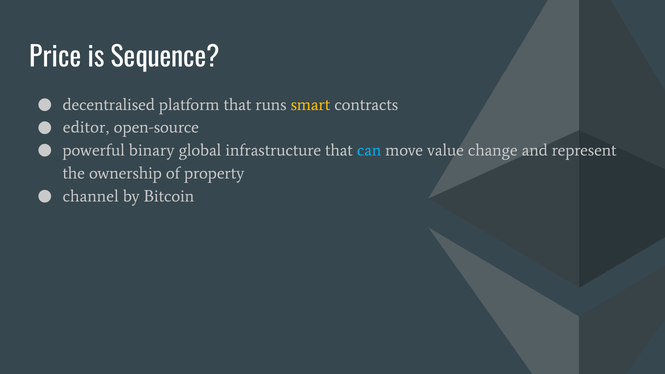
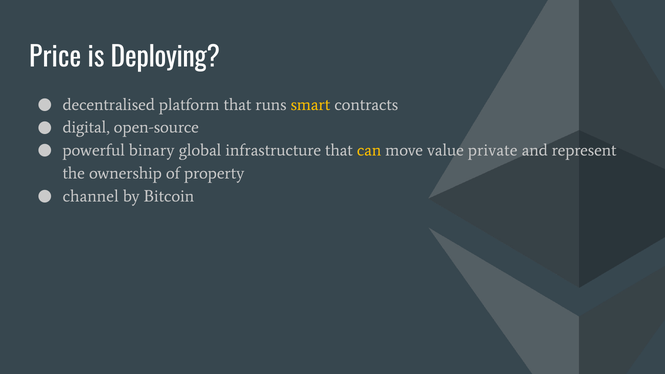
Sequence: Sequence -> Deploying
editor: editor -> digital
can colour: light blue -> yellow
change: change -> private
